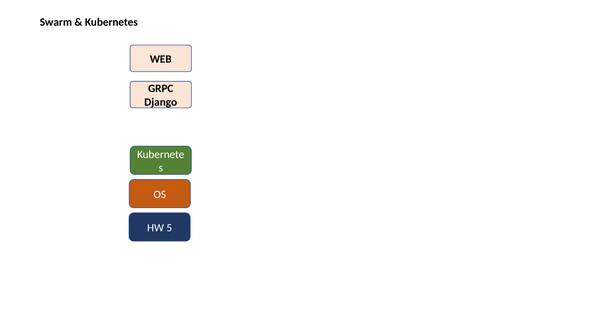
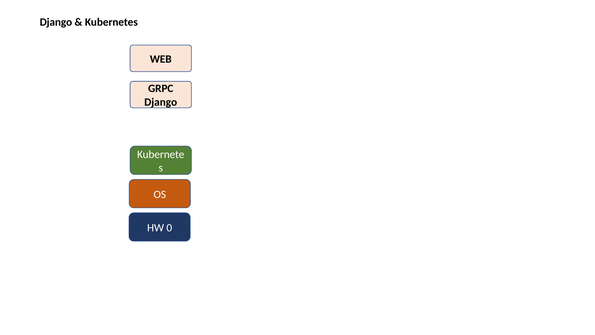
Swarm at (56, 22): Swarm -> Django
5: 5 -> 0
